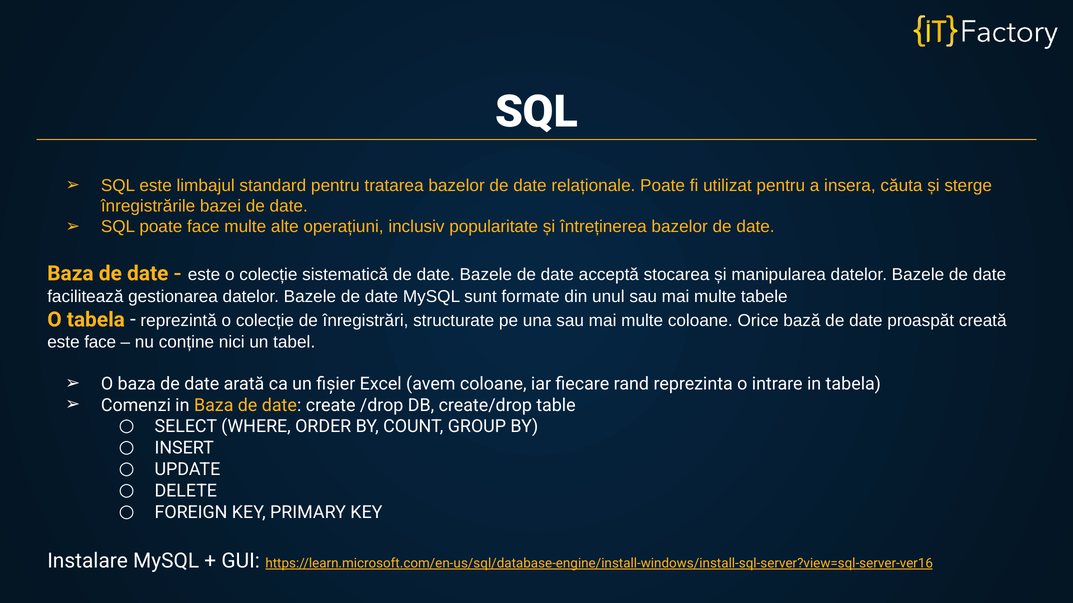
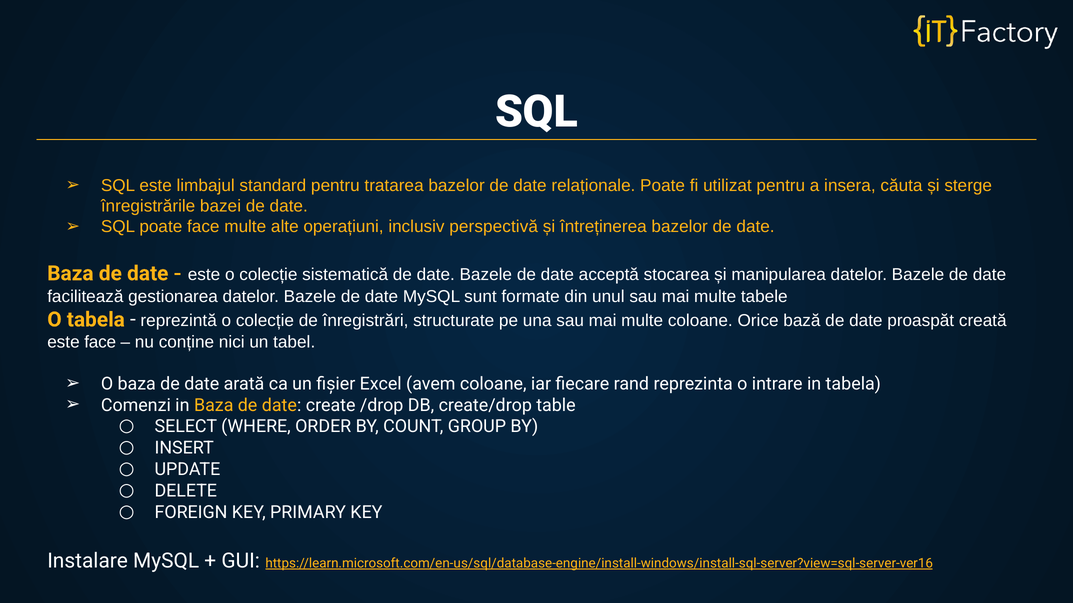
popularitate: popularitate -> perspectivă
